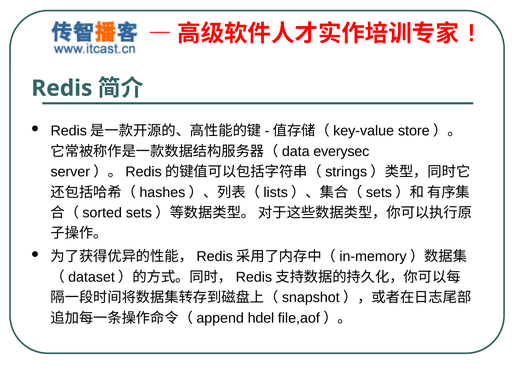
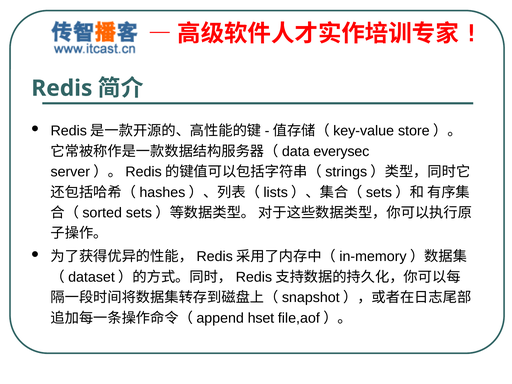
hdel: hdel -> hset
